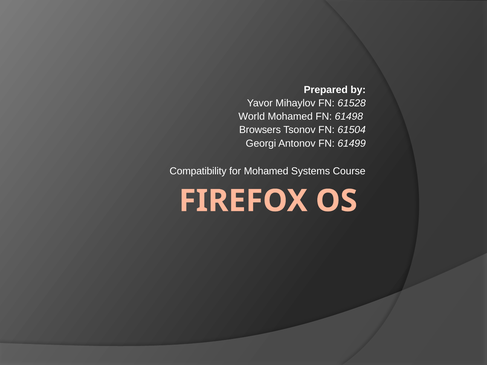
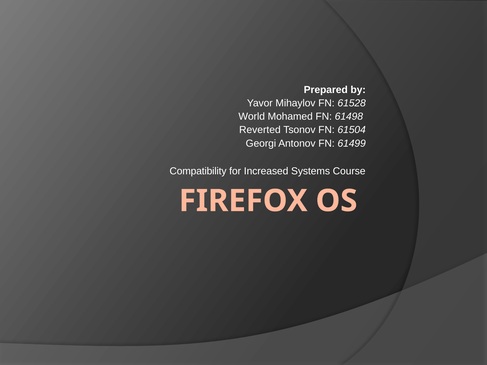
Browsers: Browsers -> Reverted
for Mohamed: Mohamed -> Increased
